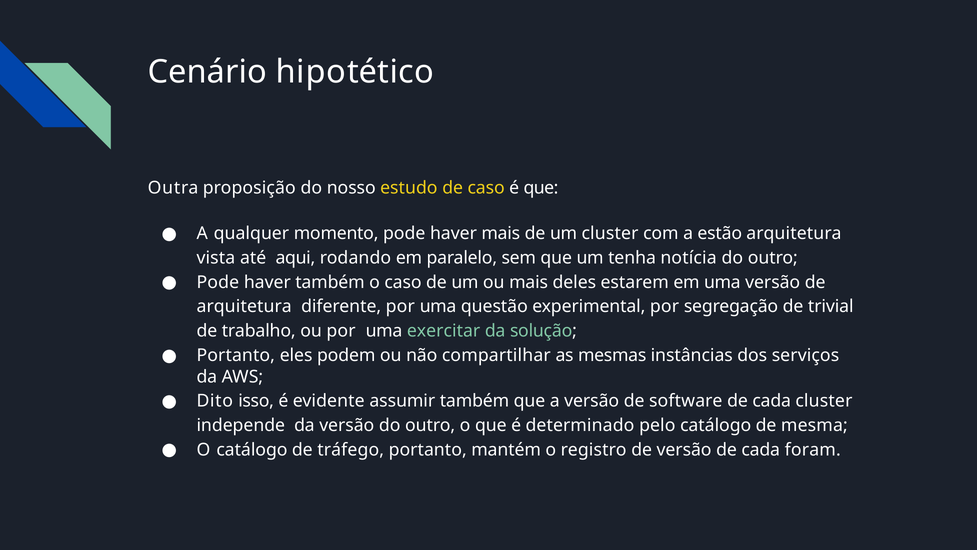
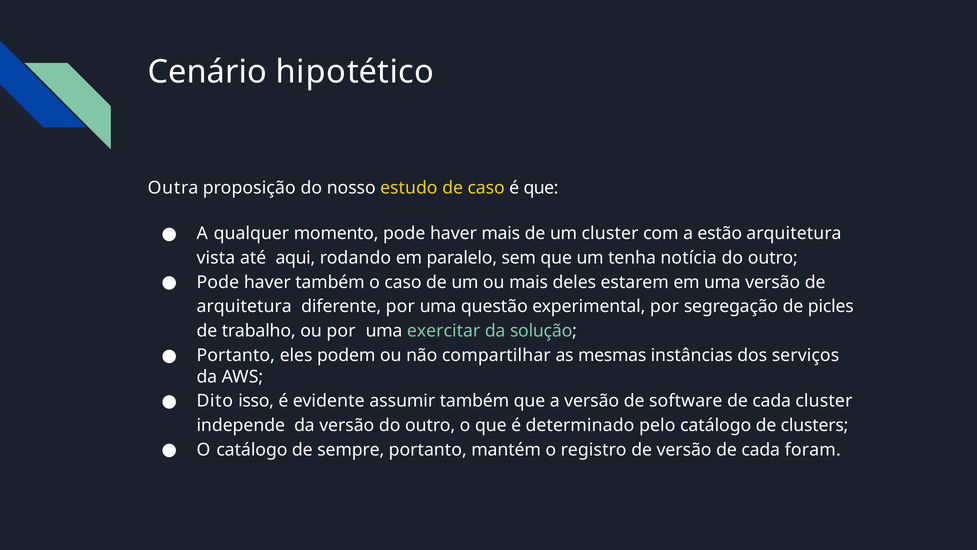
trivial: trivial -> picles
mesma: mesma -> clusters
tráfego: tráfego -> sempre
